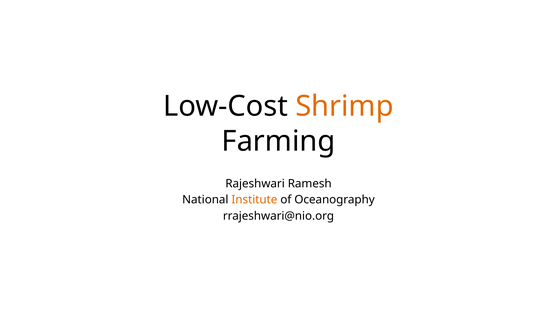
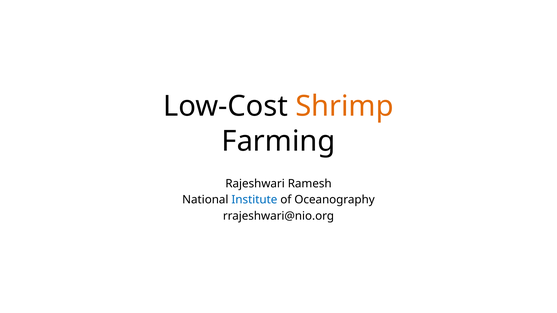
Institute colour: orange -> blue
